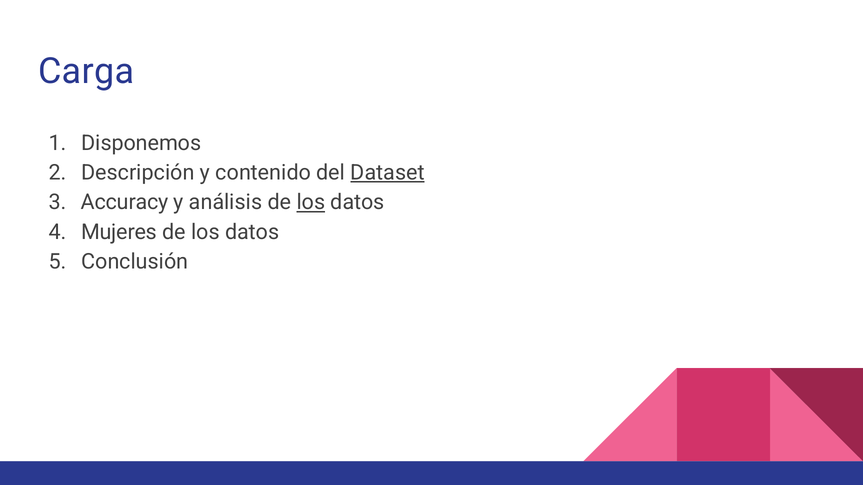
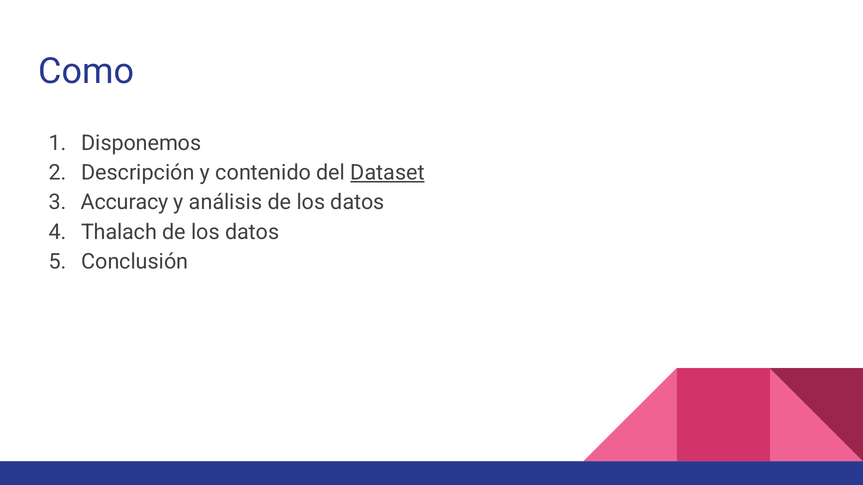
Carga: Carga -> Como
los at (311, 203) underline: present -> none
Mujeres: Mujeres -> Thalach
